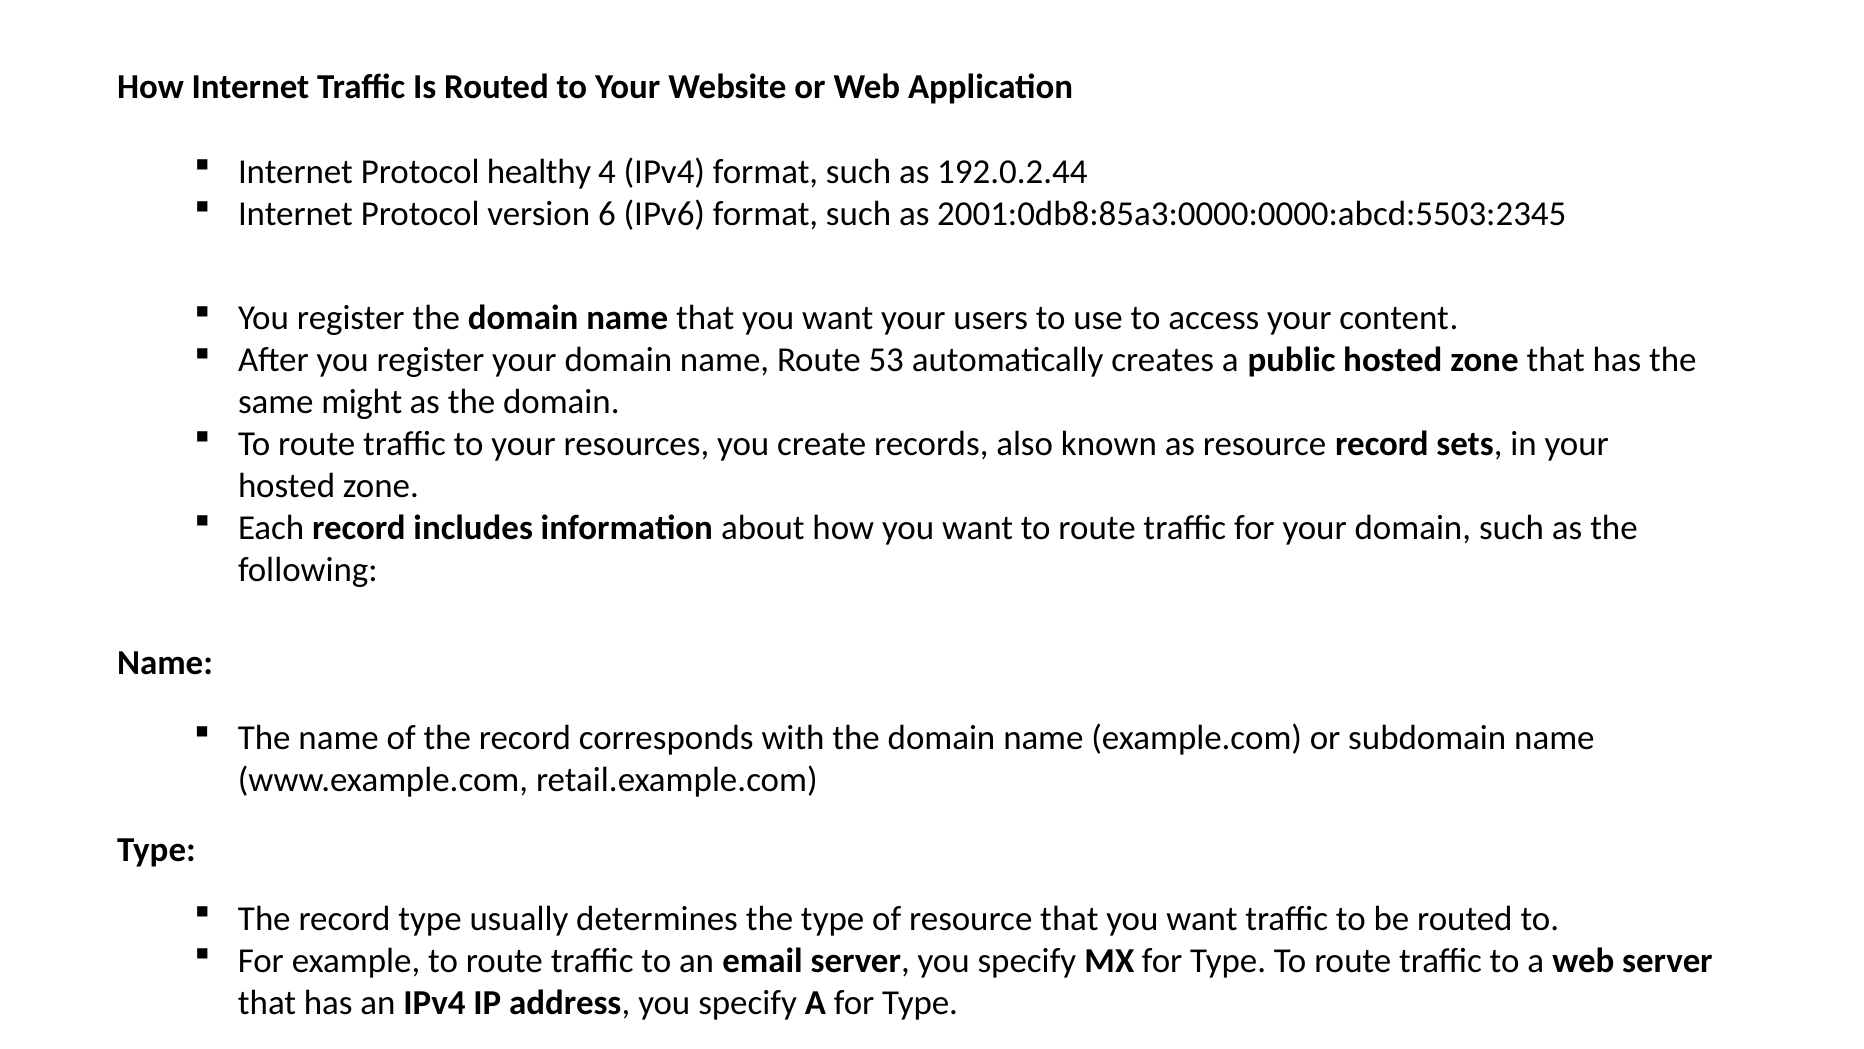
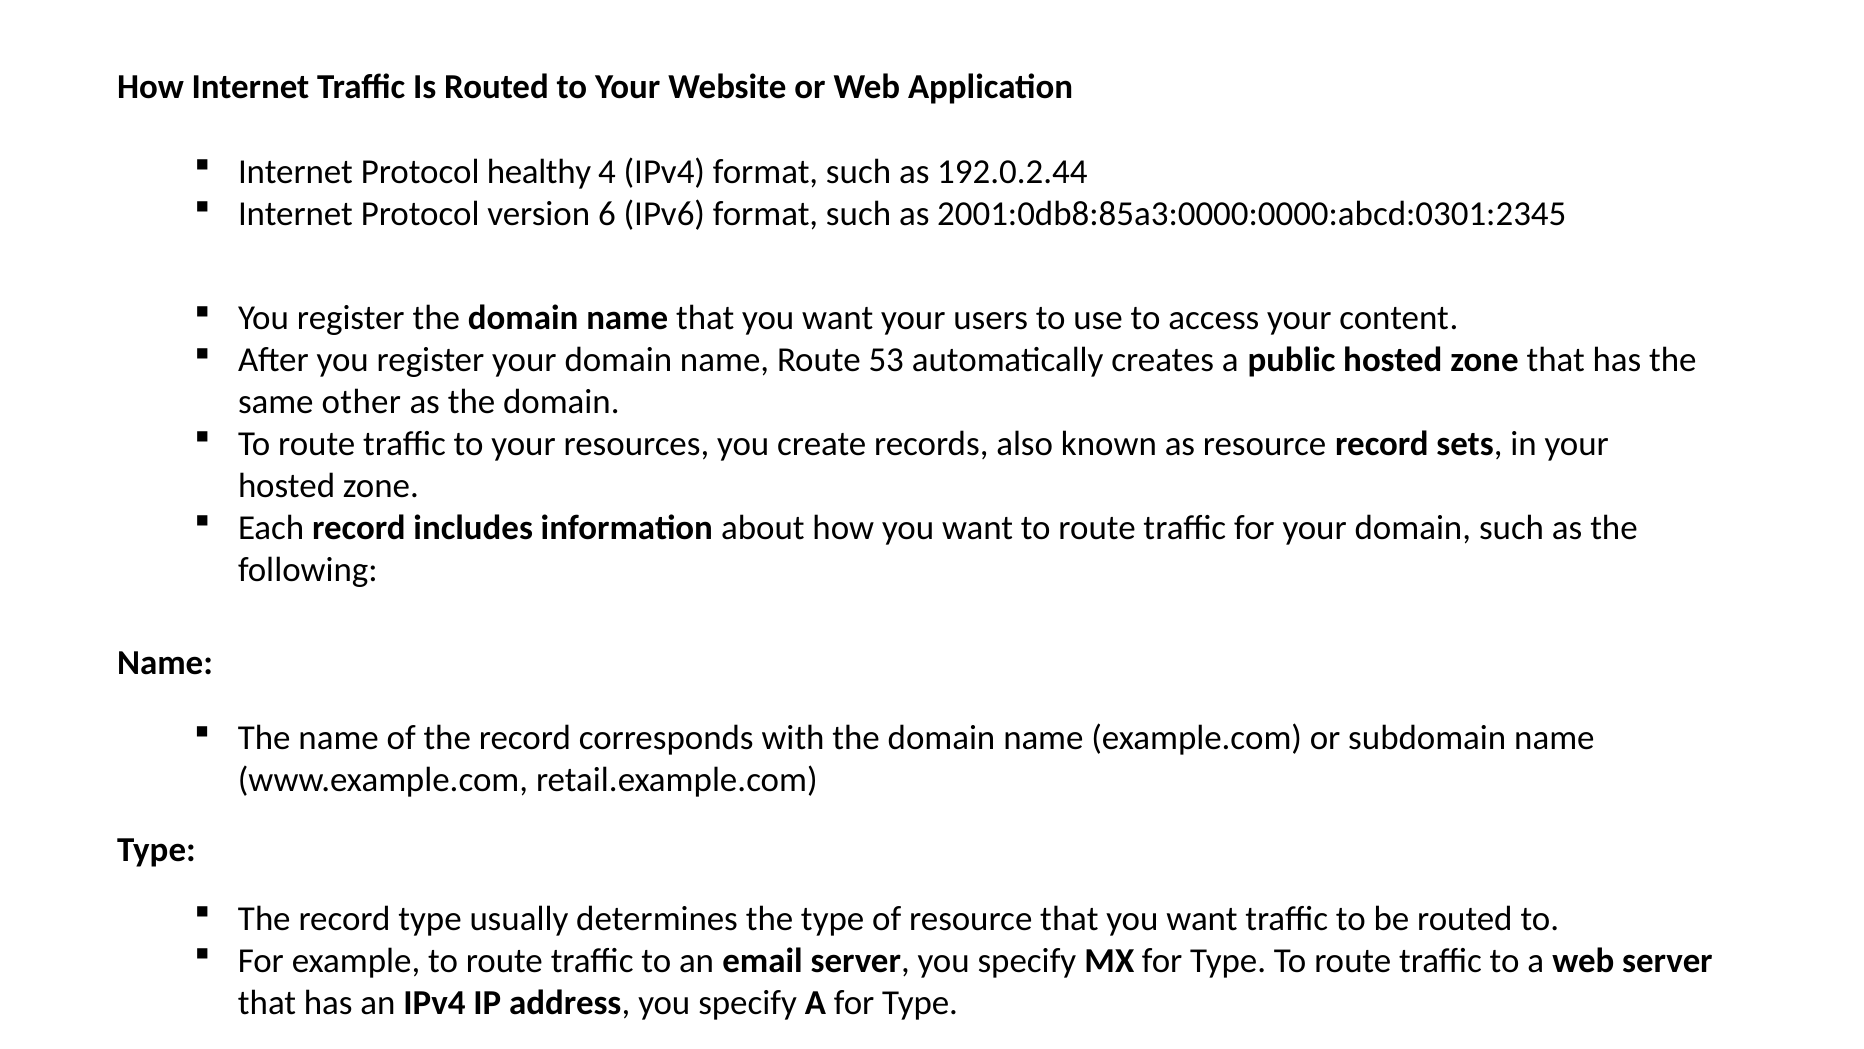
2001:0db8:85a3:0000:0000:abcd:5503:2345: 2001:0db8:85a3:0000:0000:abcd:5503:2345 -> 2001:0db8:85a3:0000:0000:abcd:0301:2345
might: might -> other
